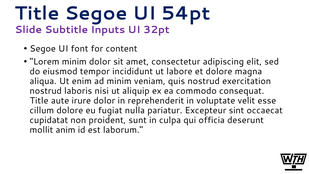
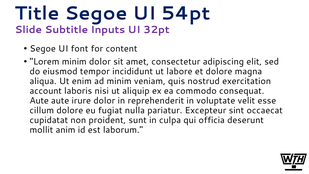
nostrud at (46, 91): nostrud -> account
Title at (39, 101): Title -> Aute
